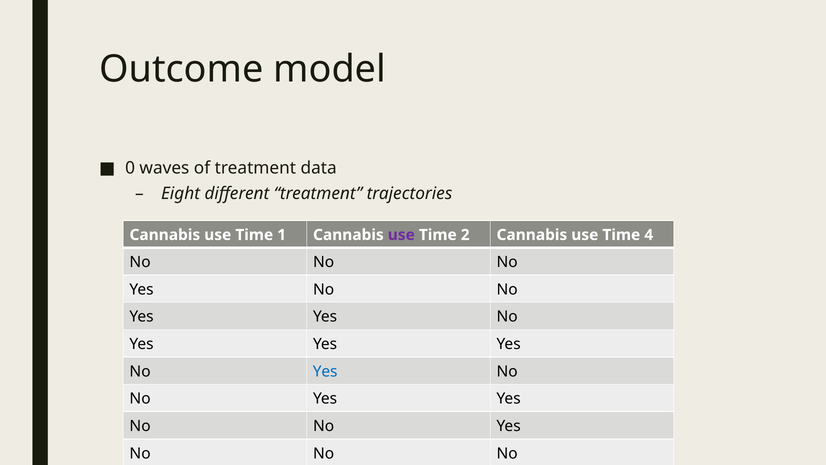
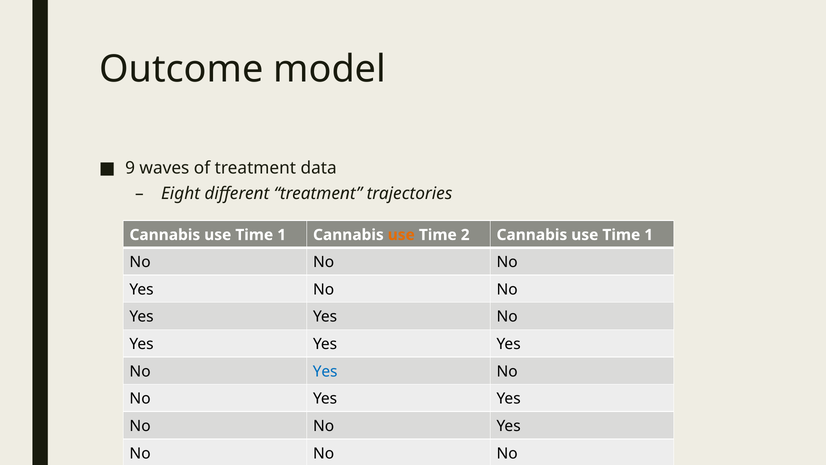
0: 0 -> 9
use at (401, 235) colour: purple -> orange
4 at (649, 235): 4 -> 1
